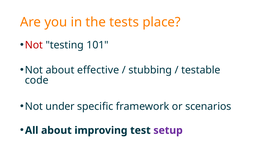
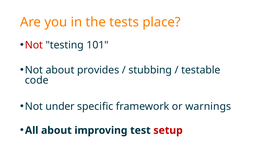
effective: effective -> provides
scenarios: scenarios -> warnings
setup colour: purple -> red
